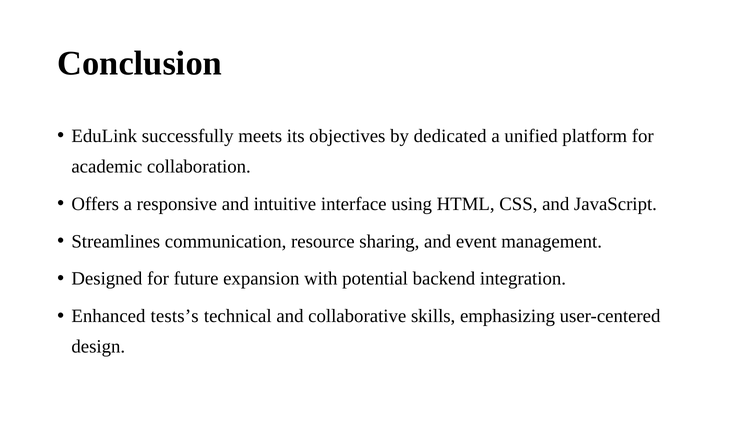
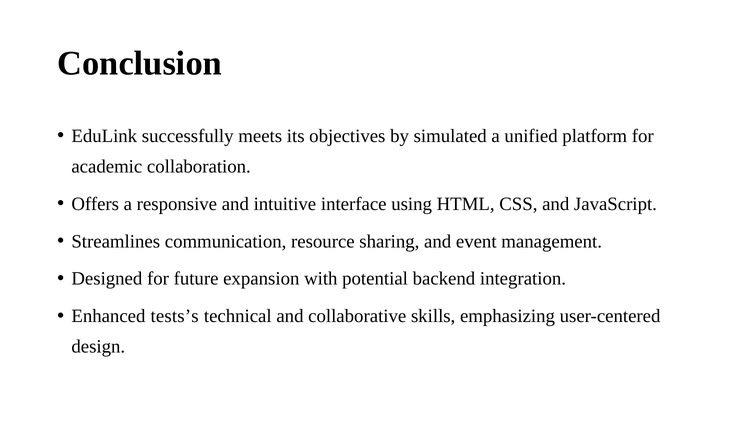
dedicated: dedicated -> simulated
